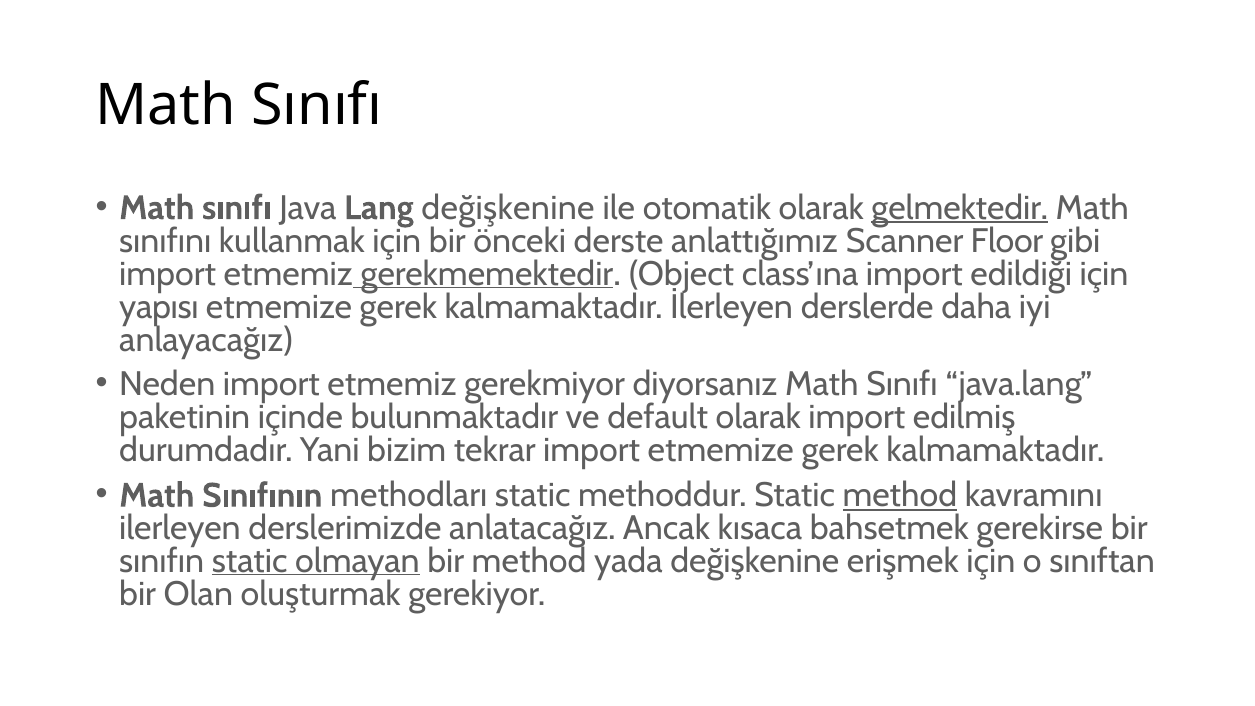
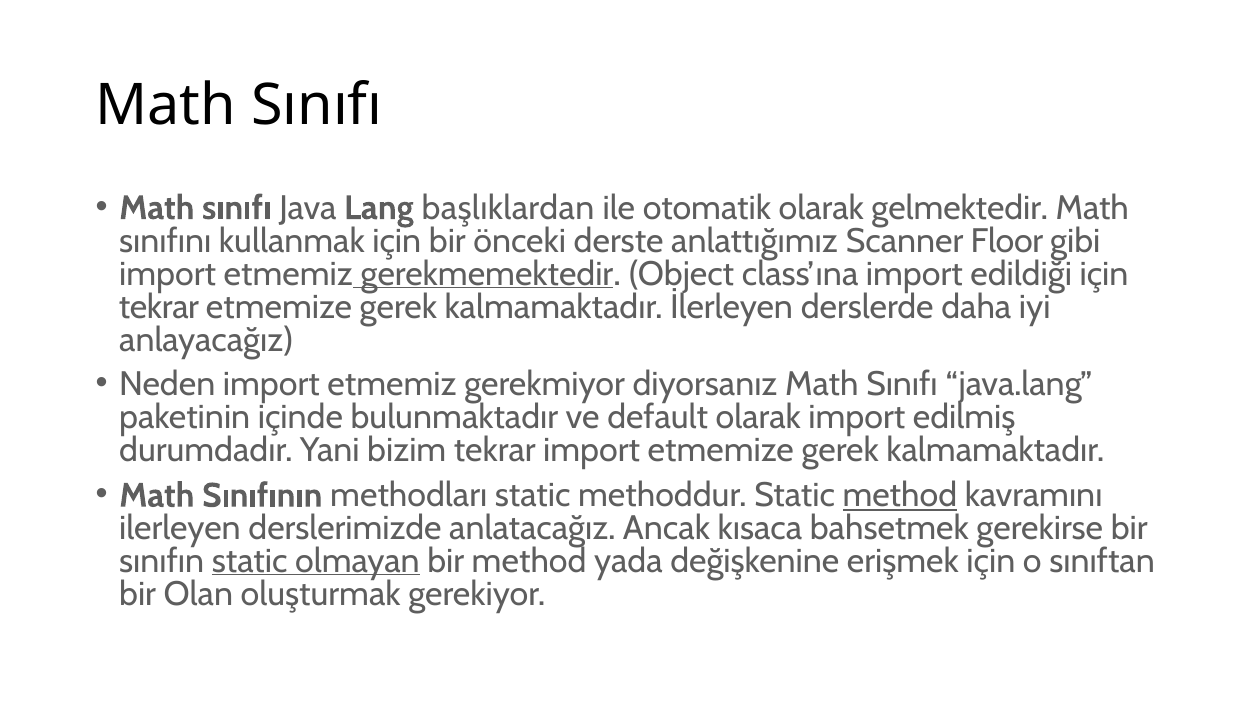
Lang değişkenine: değişkenine -> başlıklardan
gelmektedir underline: present -> none
yapısı at (159, 307): yapısı -> tekrar
